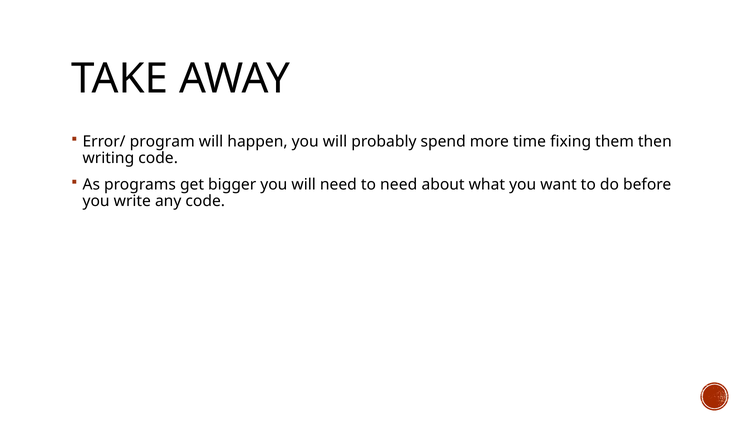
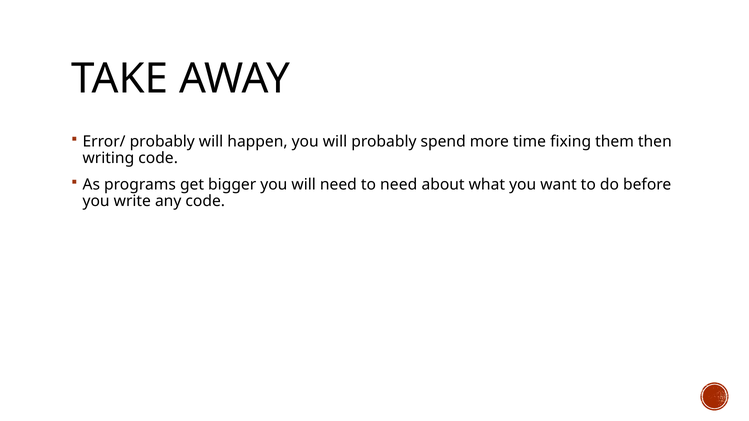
Error/ program: program -> probably
